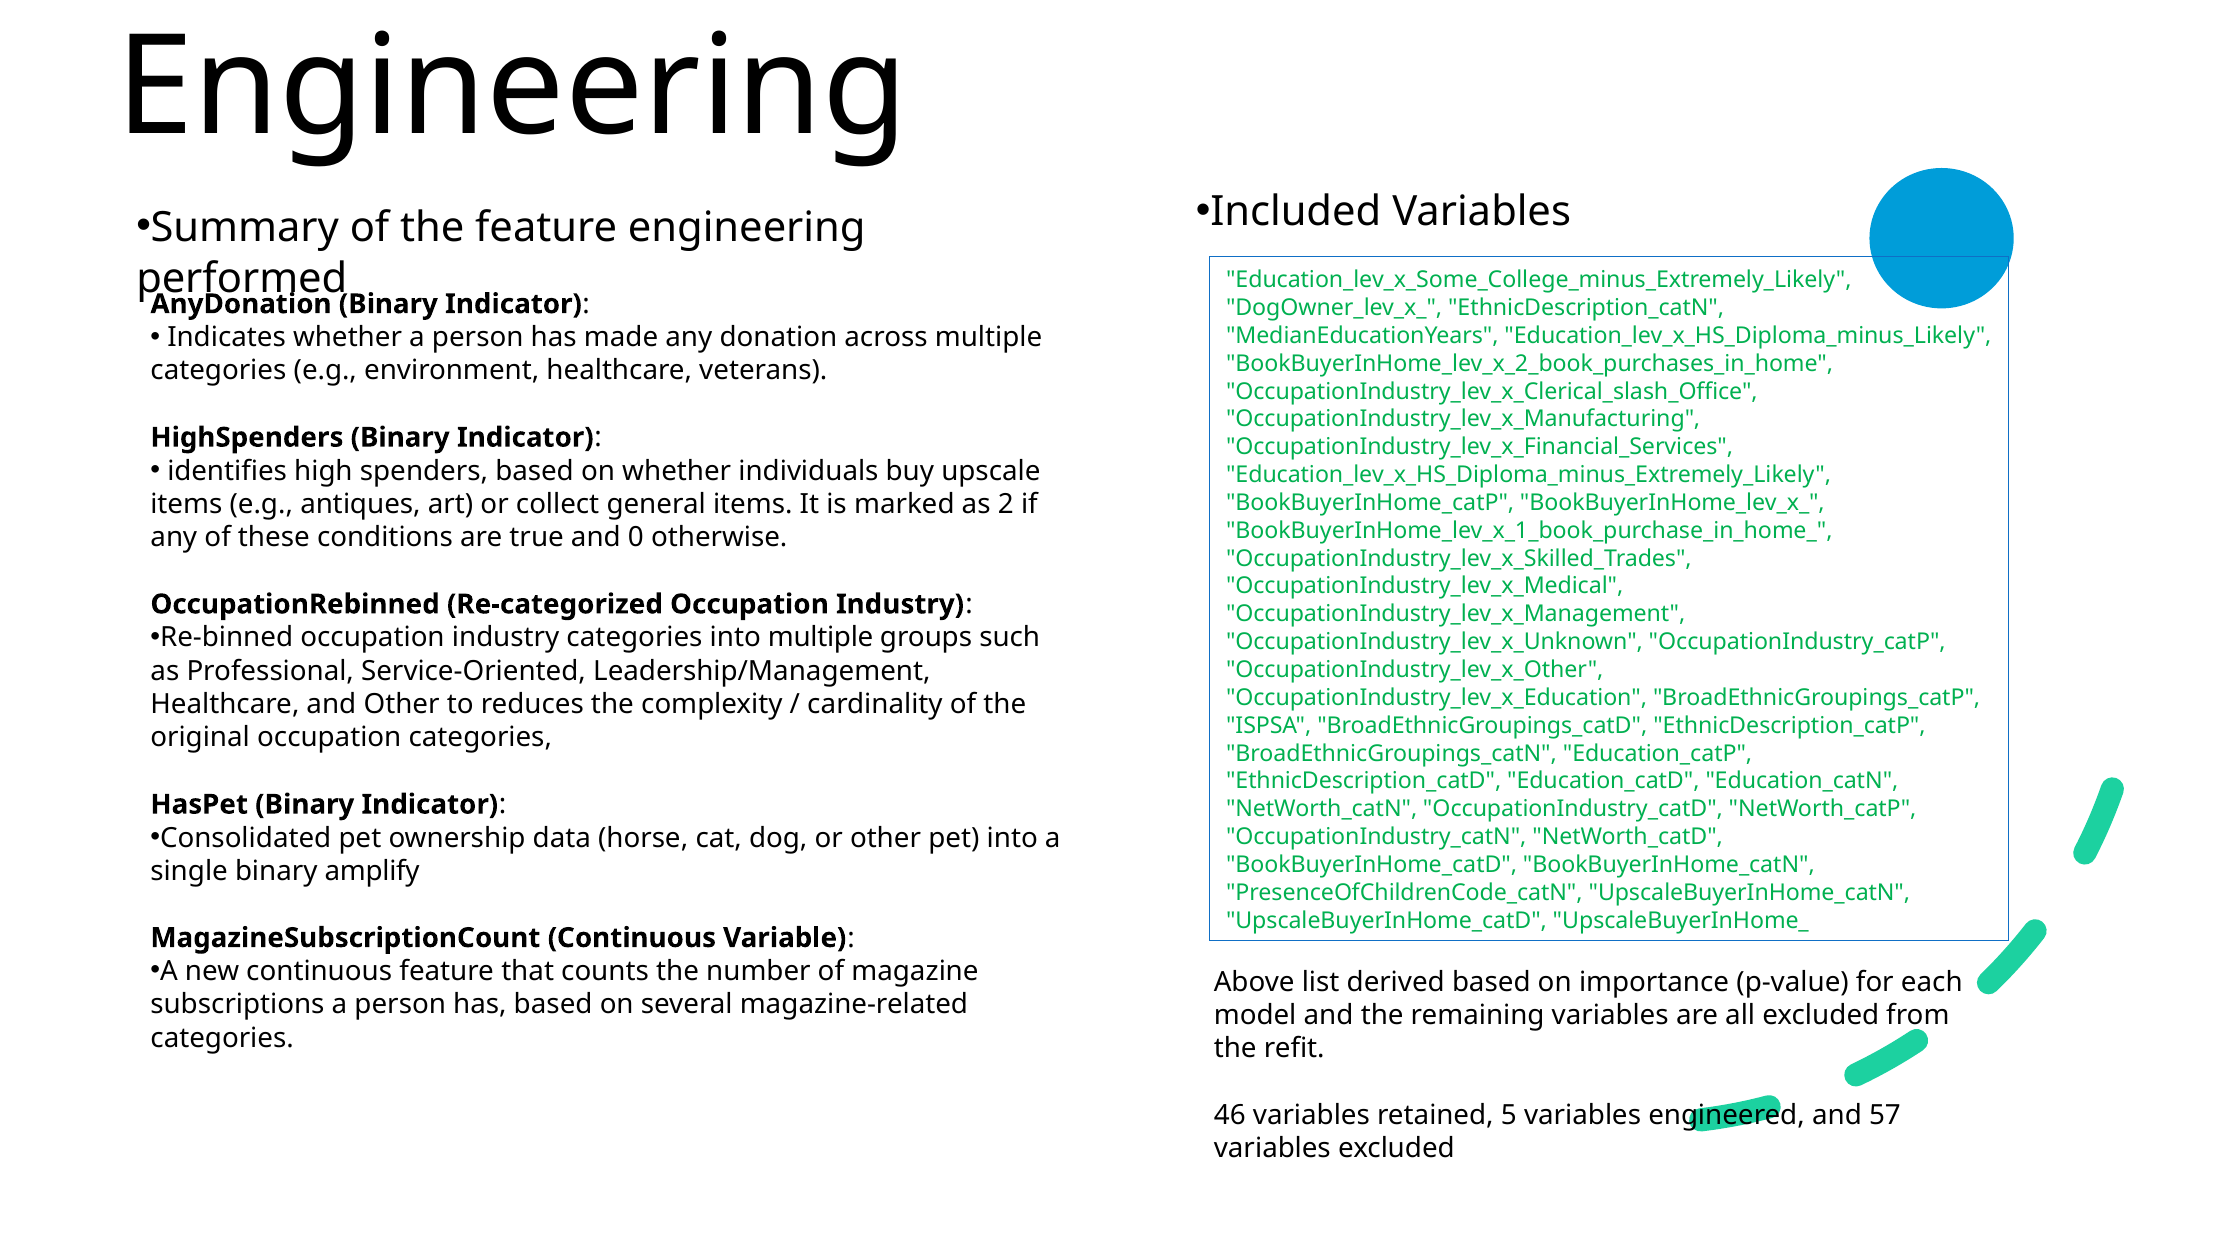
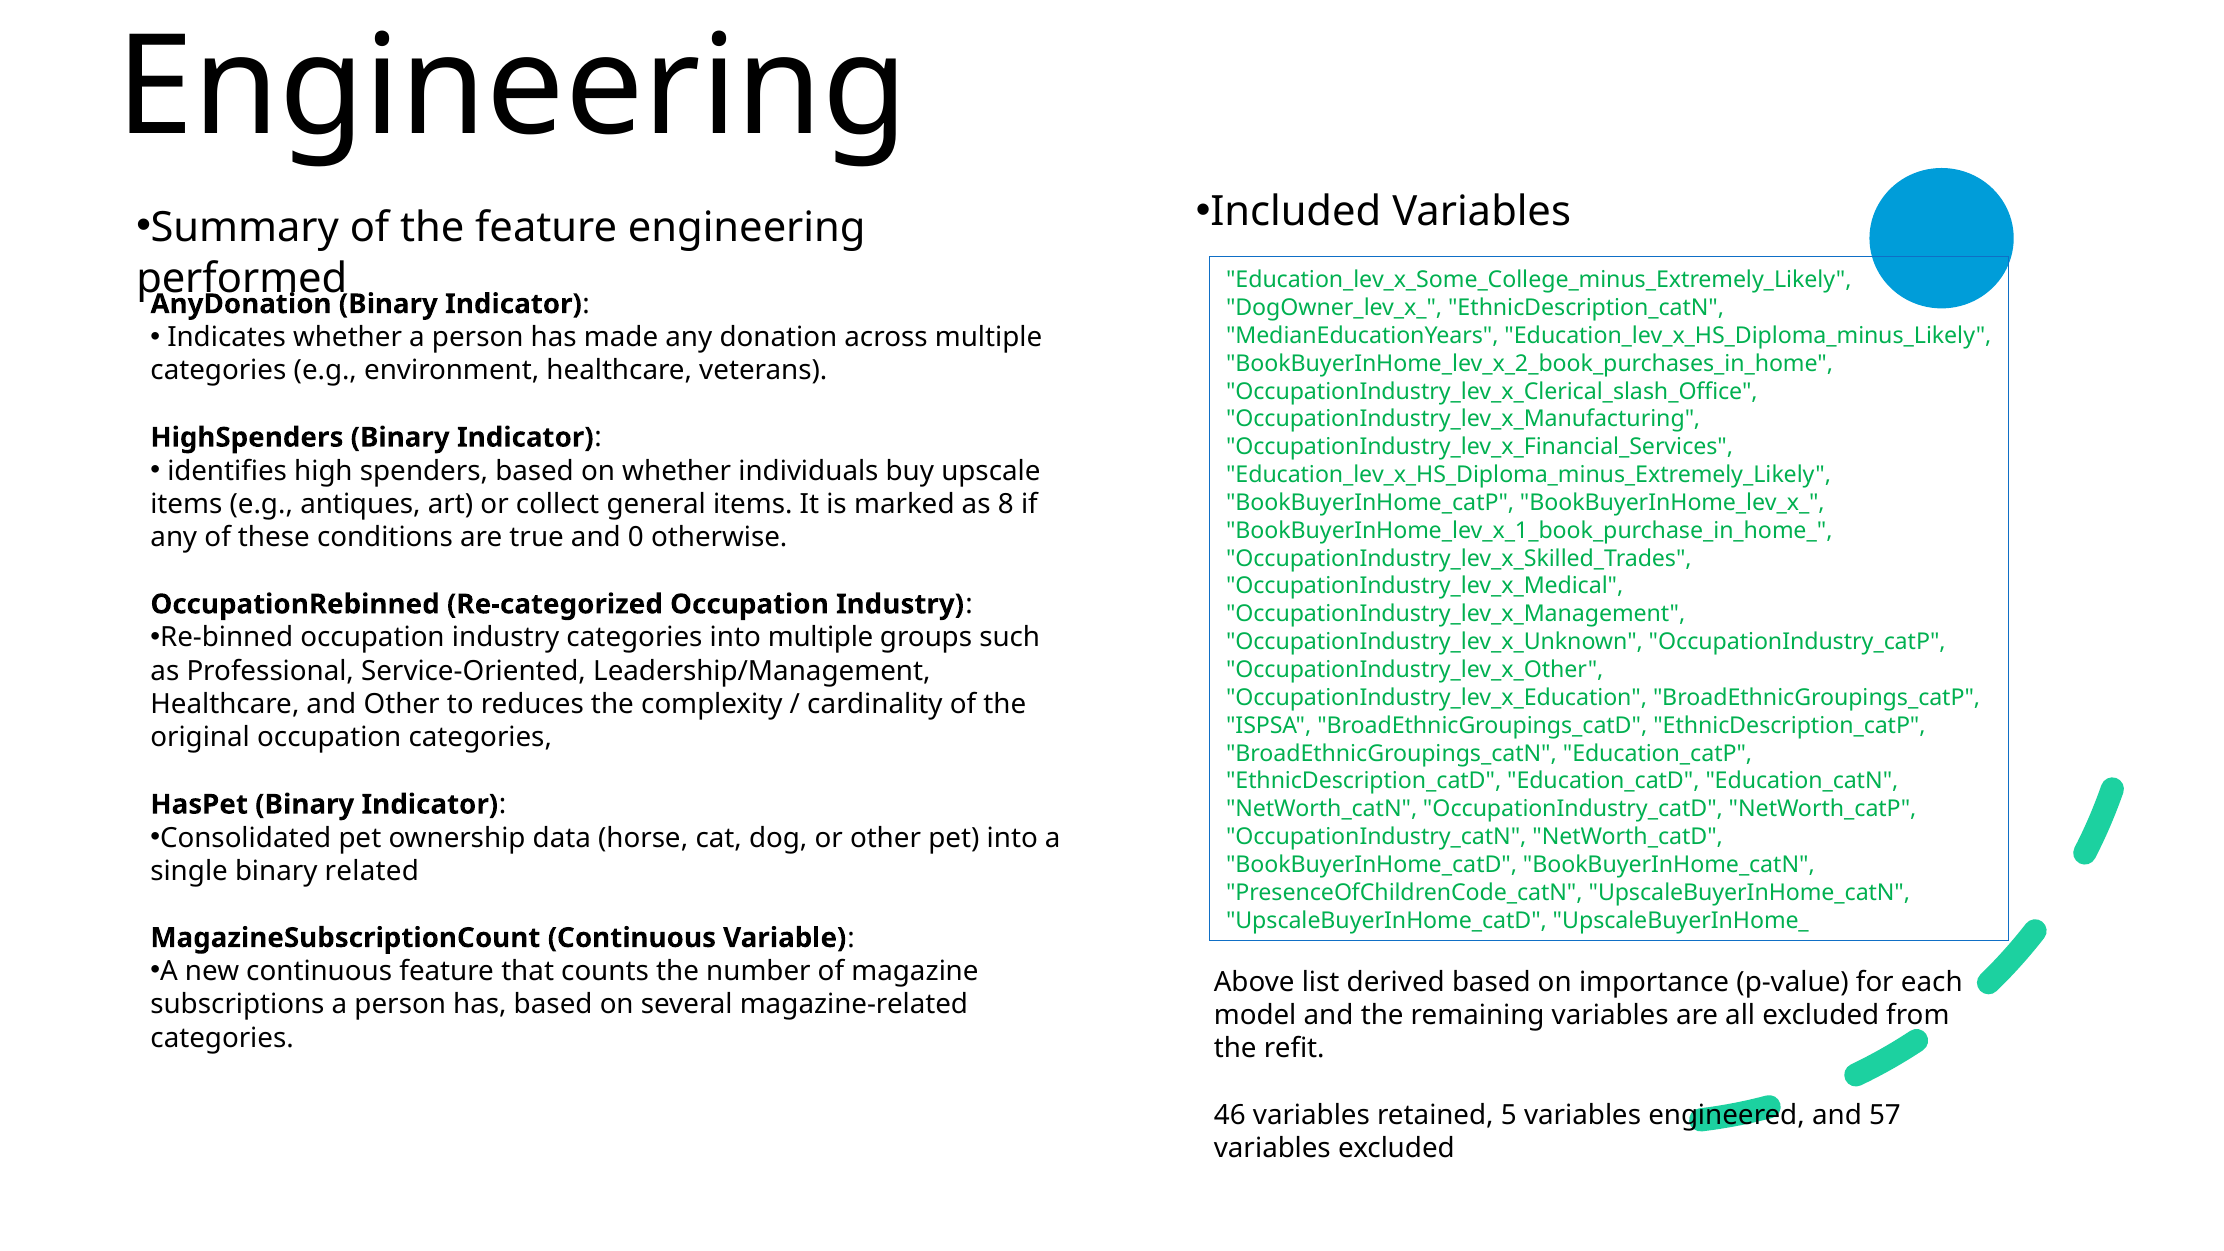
2: 2 -> 8
amplify: amplify -> related
